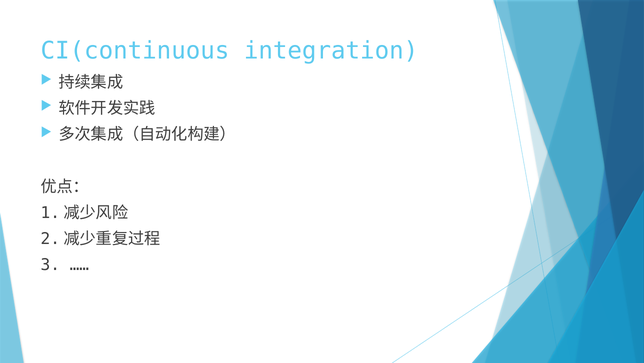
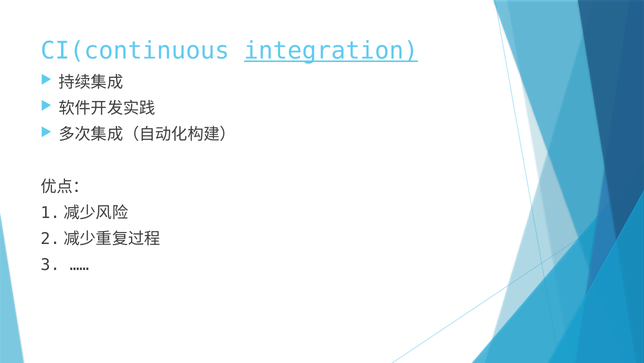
integration underline: none -> present
